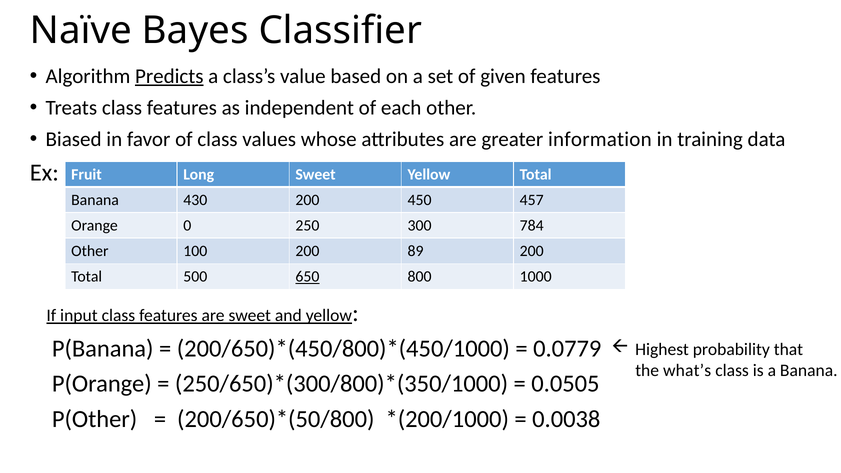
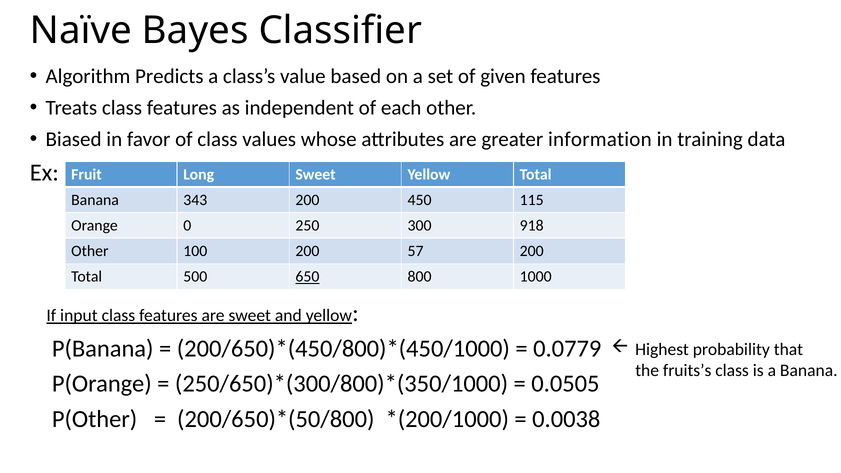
Predicts underline: present -> none
430: 430 -> 343
457: 457 -> 115
784: 784 -> 918
89: 89 -> 57
what’s: what’s -> fruits’s
